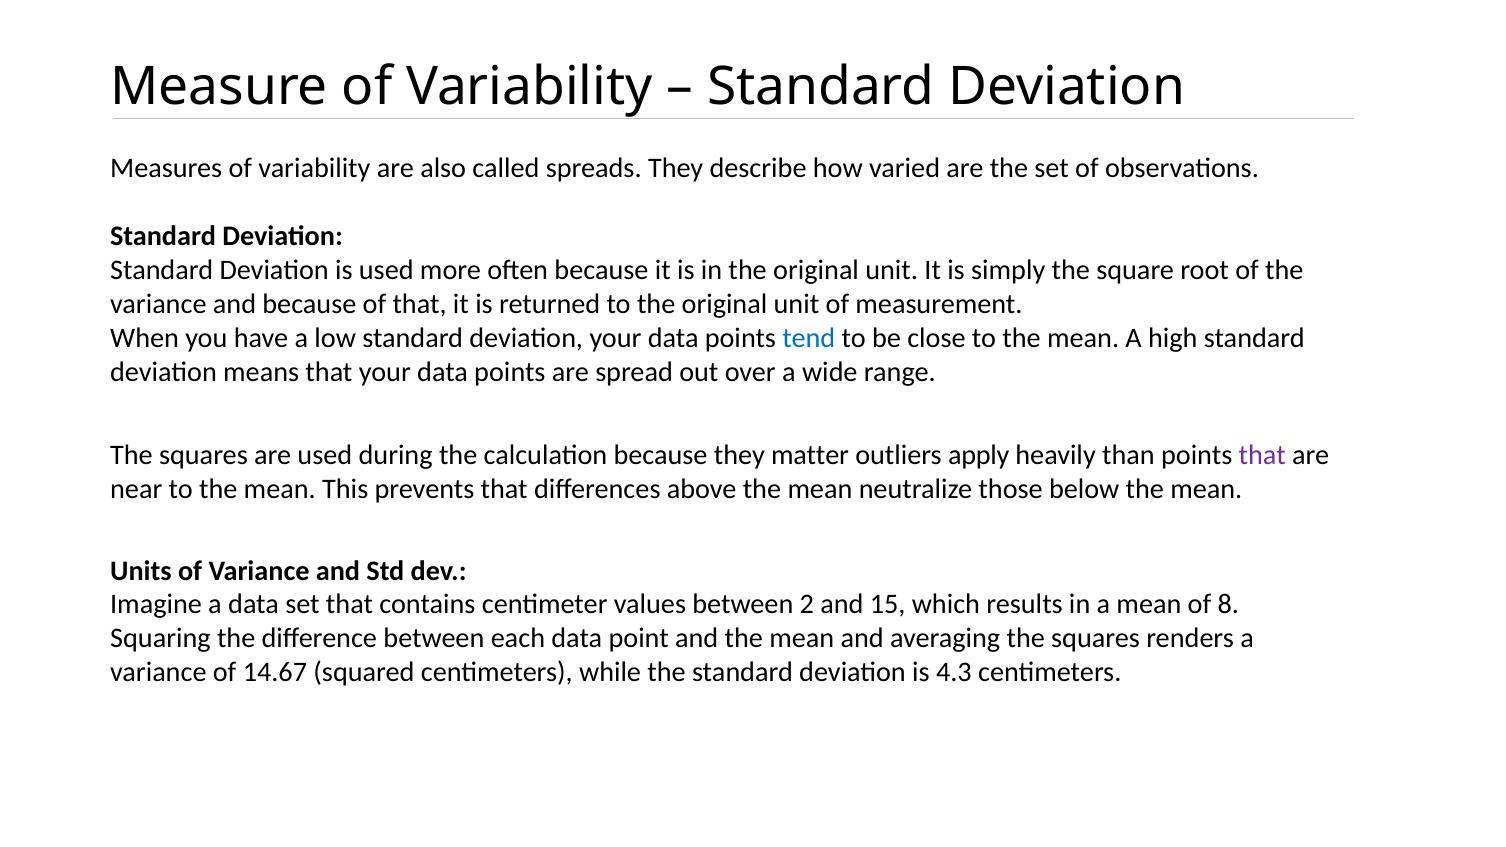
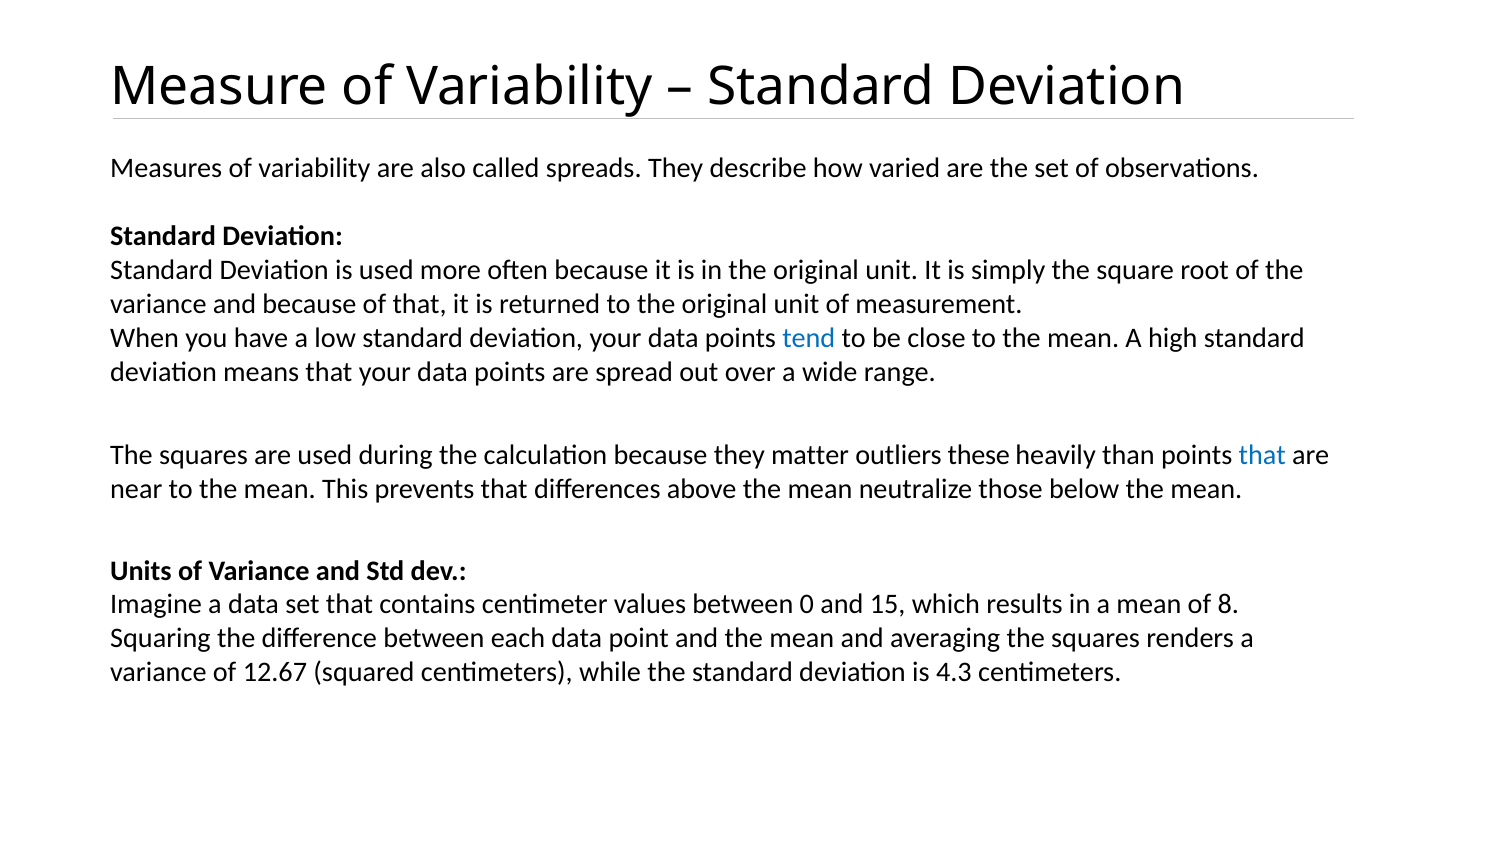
apply: apply -> these
that at (1262, 455) colour: purple -> blue
2: 2 -> 0
14.67: 14.67 -> 12.67
